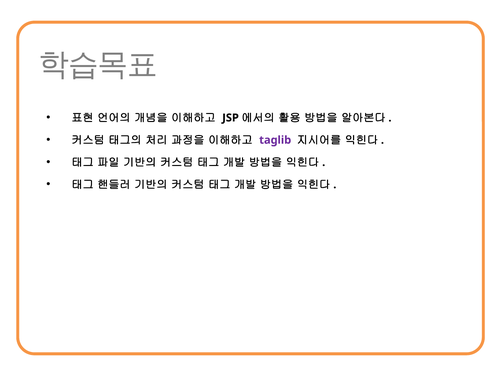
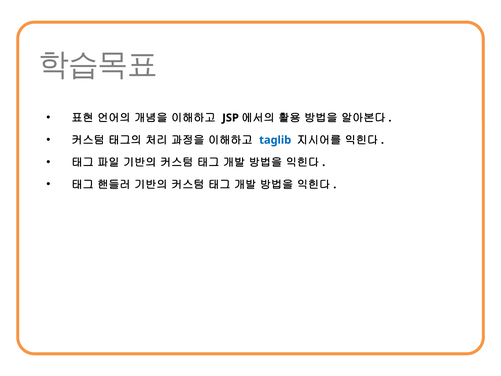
taglib colour: purple -> blue
